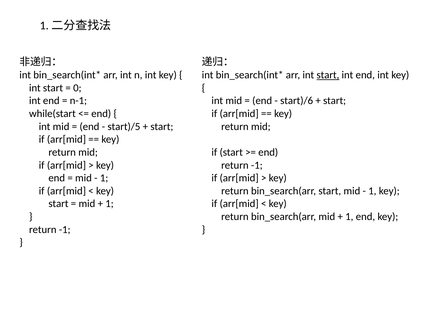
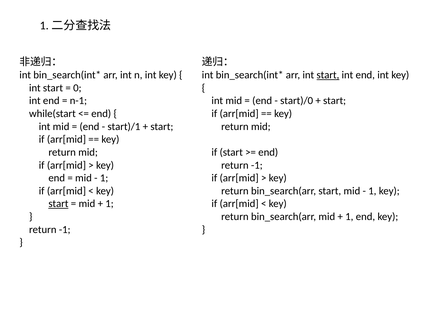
start)/6: start)/6 -> start)/0
start)/5: start)/5 -> start)/1
start at (58, 204) underline: none -> present
